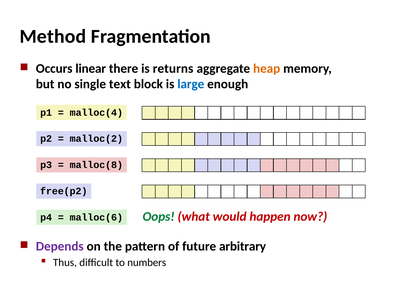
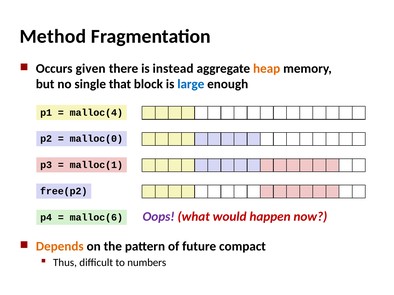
linear: linear -> given
returns: returns -> instead
text: text -> that
malloc(2: malloc(2 -> malloc(0
malloc(8: malloc(8 -> malloc(1
Oops colour: green -> purple
Depends colour: purple -> orange
arbitrary: arbitrary -> compact
